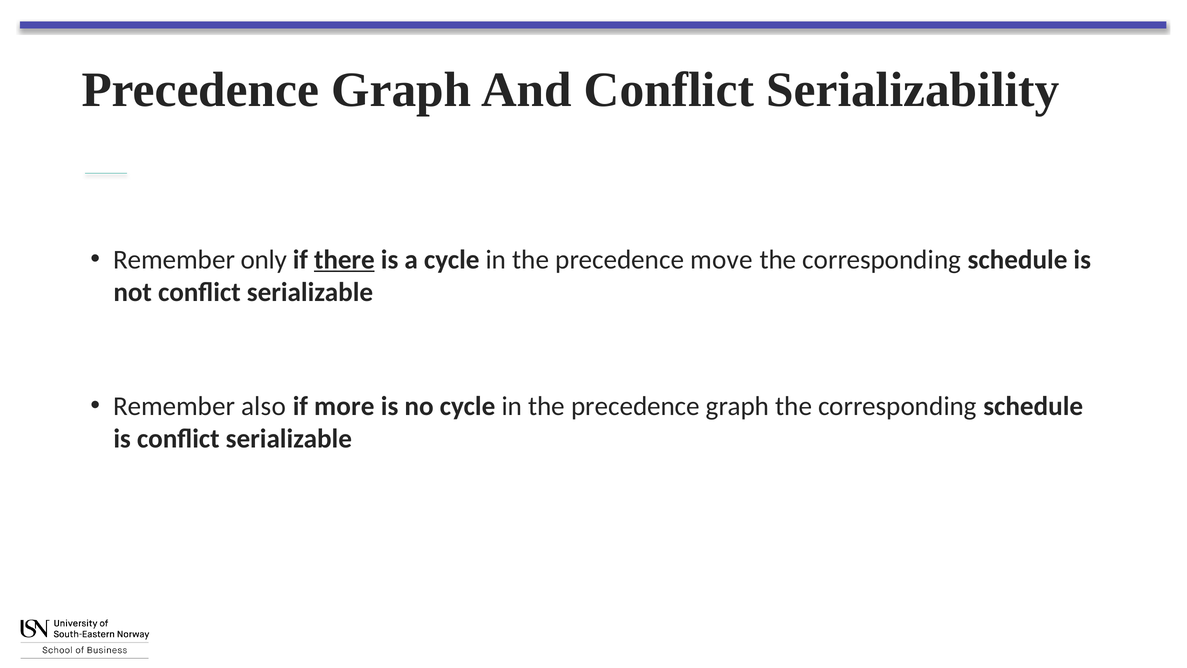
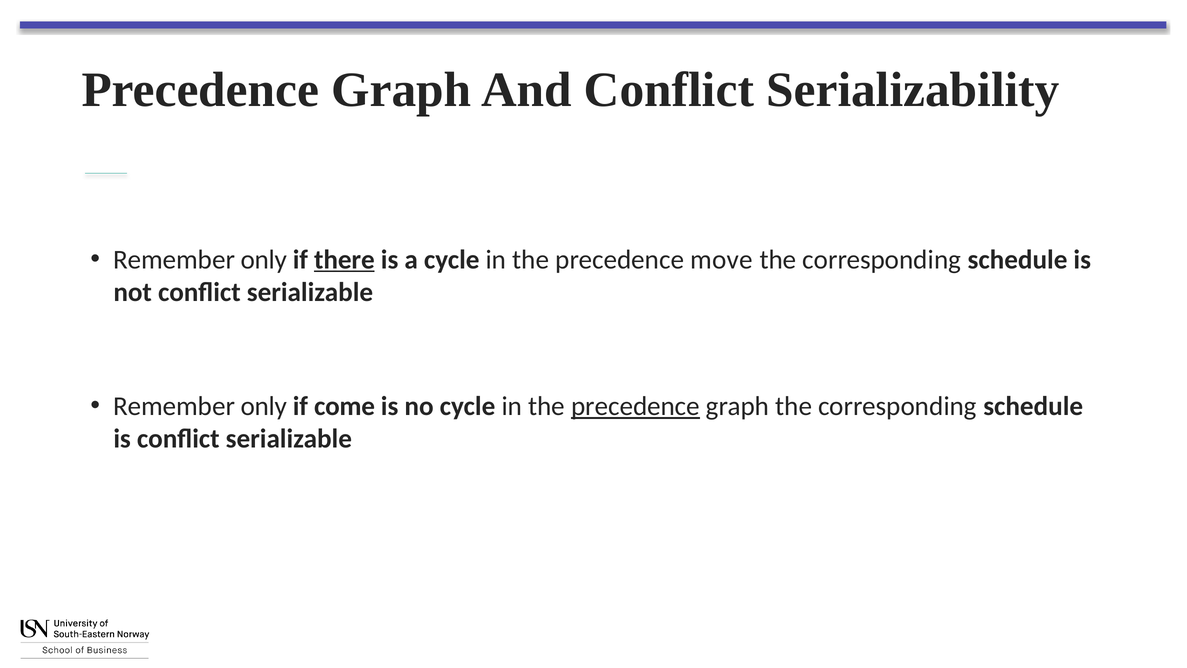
also at (264, 406): also -> only
more: more -> come
precedence at (635, 406) underline: none -> present
